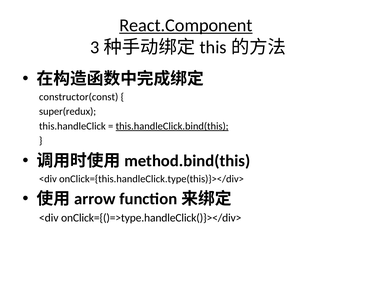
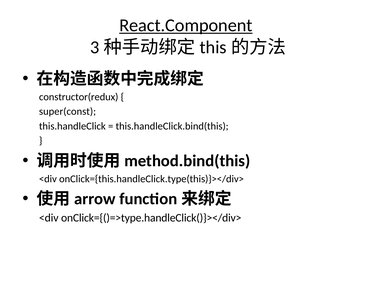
constructor(const: constructor(const -> constructor(redux
super(redux: super(redux -> super(const
this.handleClick.bind(this underline: present -> none
